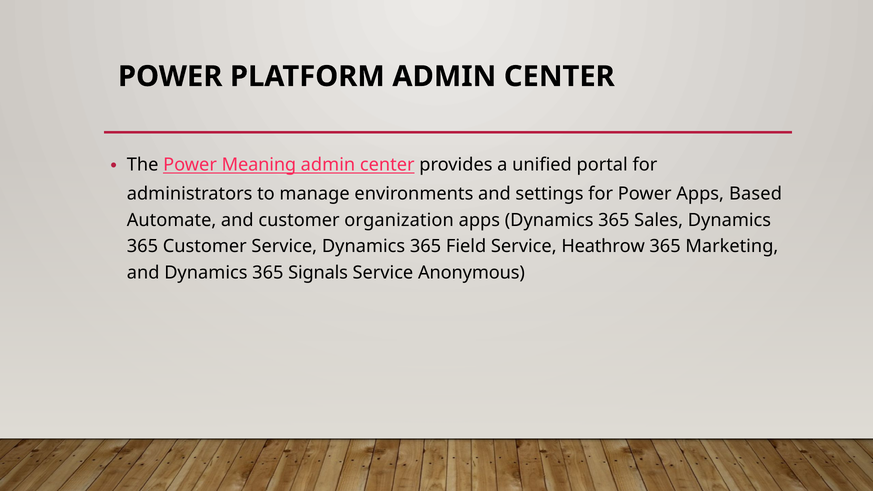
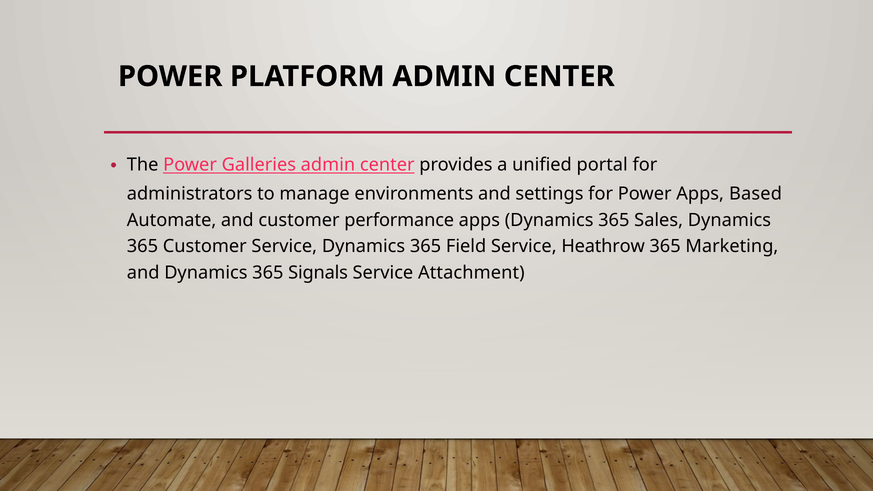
Meaning: Meaning -> Galleries
organization: organization -> performance
Anonymous: Anonymous -> Attachment
